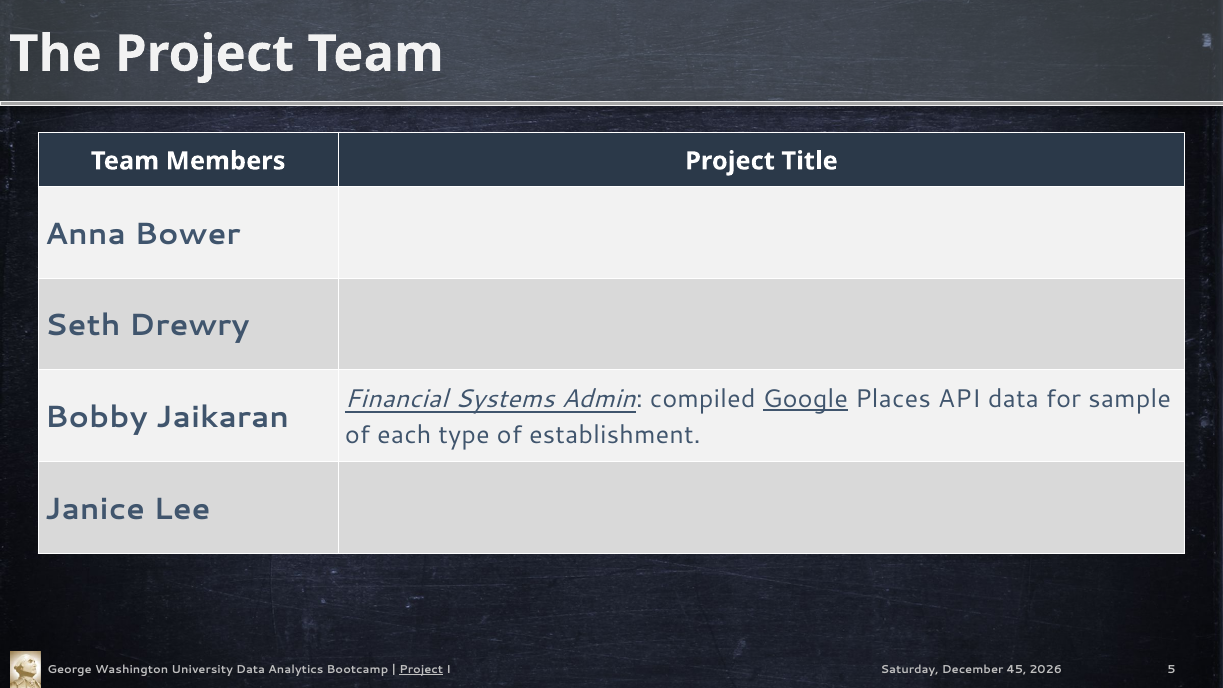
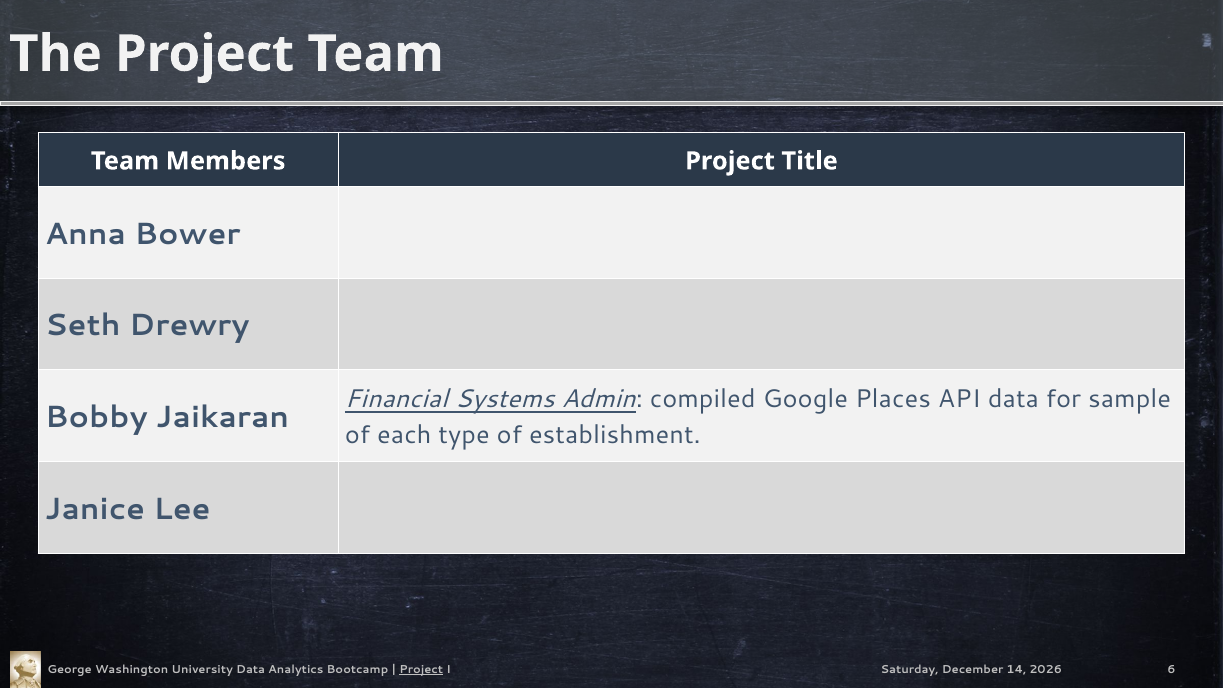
Google underline: present -> none
45: 45 -> 14
5: 5 -> 6
